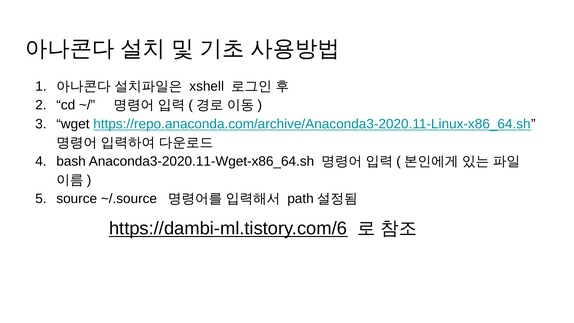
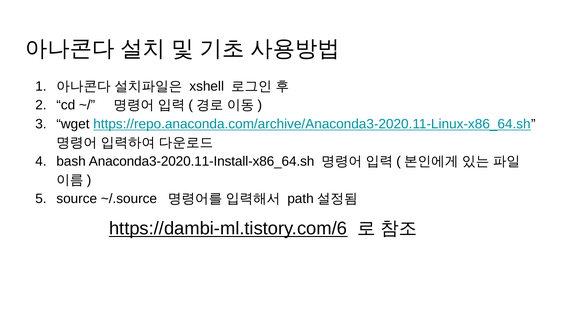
Anaconda3-2020.11-Wget-x86_64.sh: Anaconda3-2020.11-Wget-x86_64.sh -> Anaconda3-2020.11-Install-x86_64.sh
